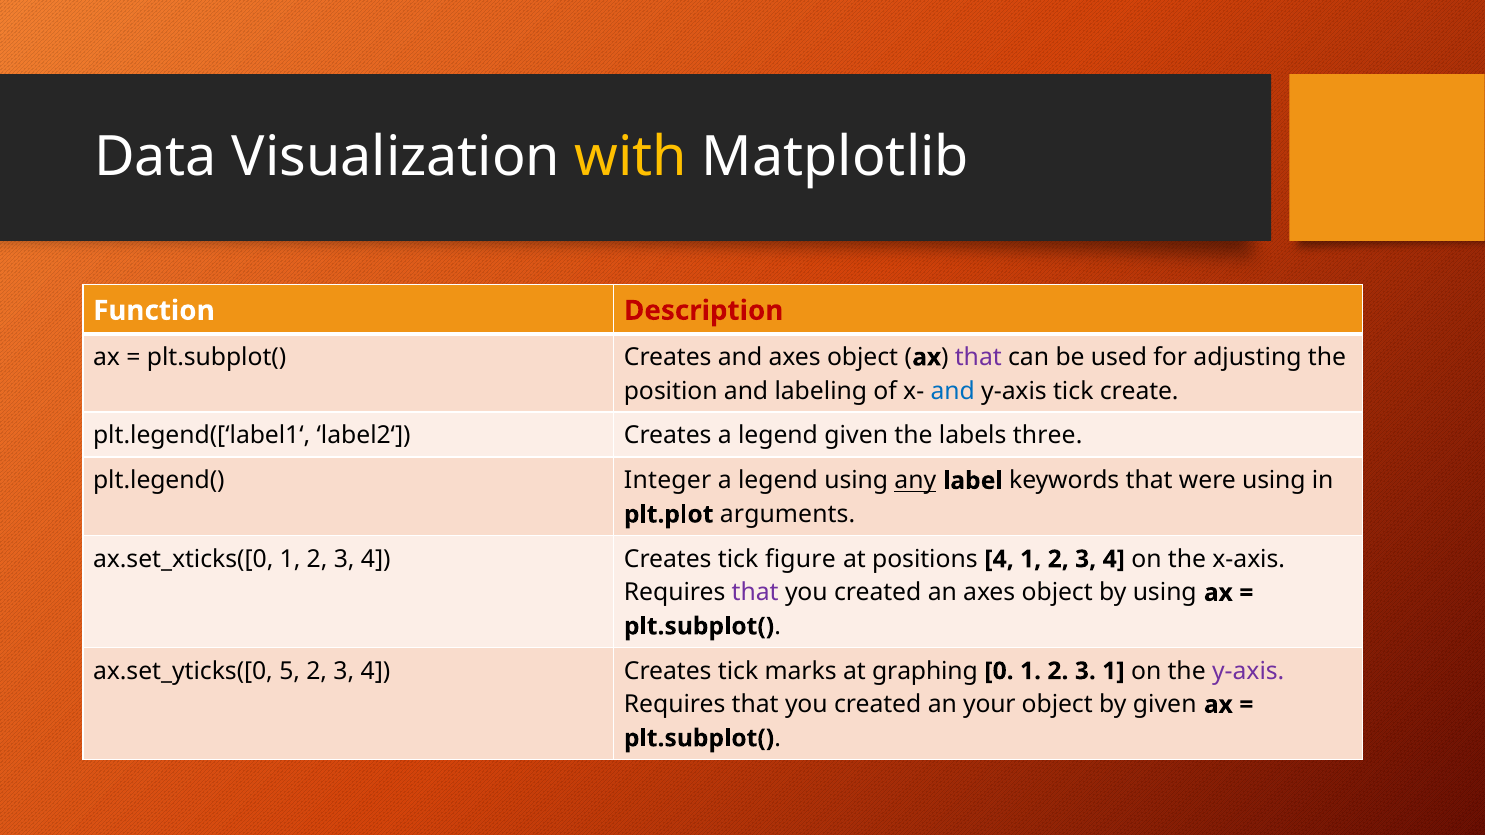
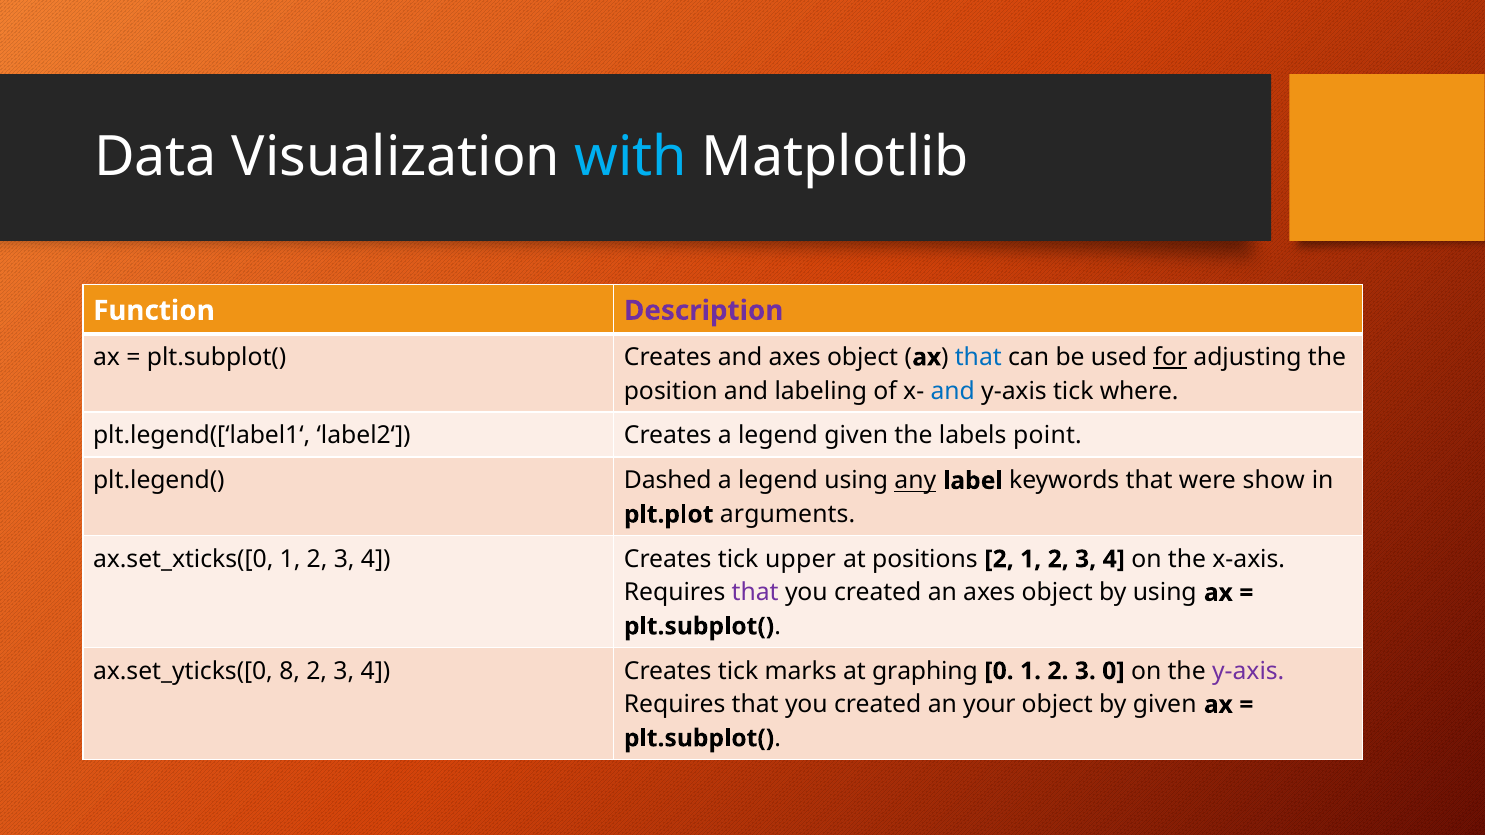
with colour: yellow -> light blue
Description colour: red -> purple
that at (978, 357) colour: purple -> blue
for underline: none -> present
create: create -> where
three: three -> point
Integer: Integer -> Dashed
were using: using -> show
figure: figure -> upper
positions 4: 4 -> 2
5: 5 -> 8
3 1: 1 -> 0
